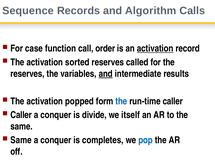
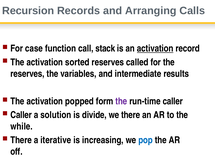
Sequence: Sequence -> Recursion
Algorithm: Algorithm -> Arranging
order: order -> stack
and at (106, 74) underline: present -> none
the at (121, 101) colour: blue -> purple
conquer at (56, 115): conquer -> solution
we itself: itself -> there
same at (22, 127): same -> while
Same at (21, 140): Same -> There
conquer at (56, 140): conquer -> iterative
completes: completes -> increasing
